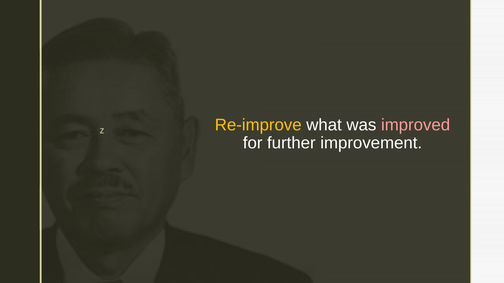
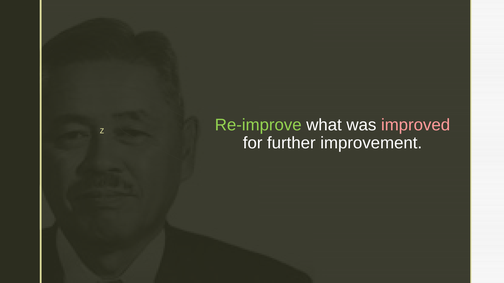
Re-improve colour: yellow -> light green
